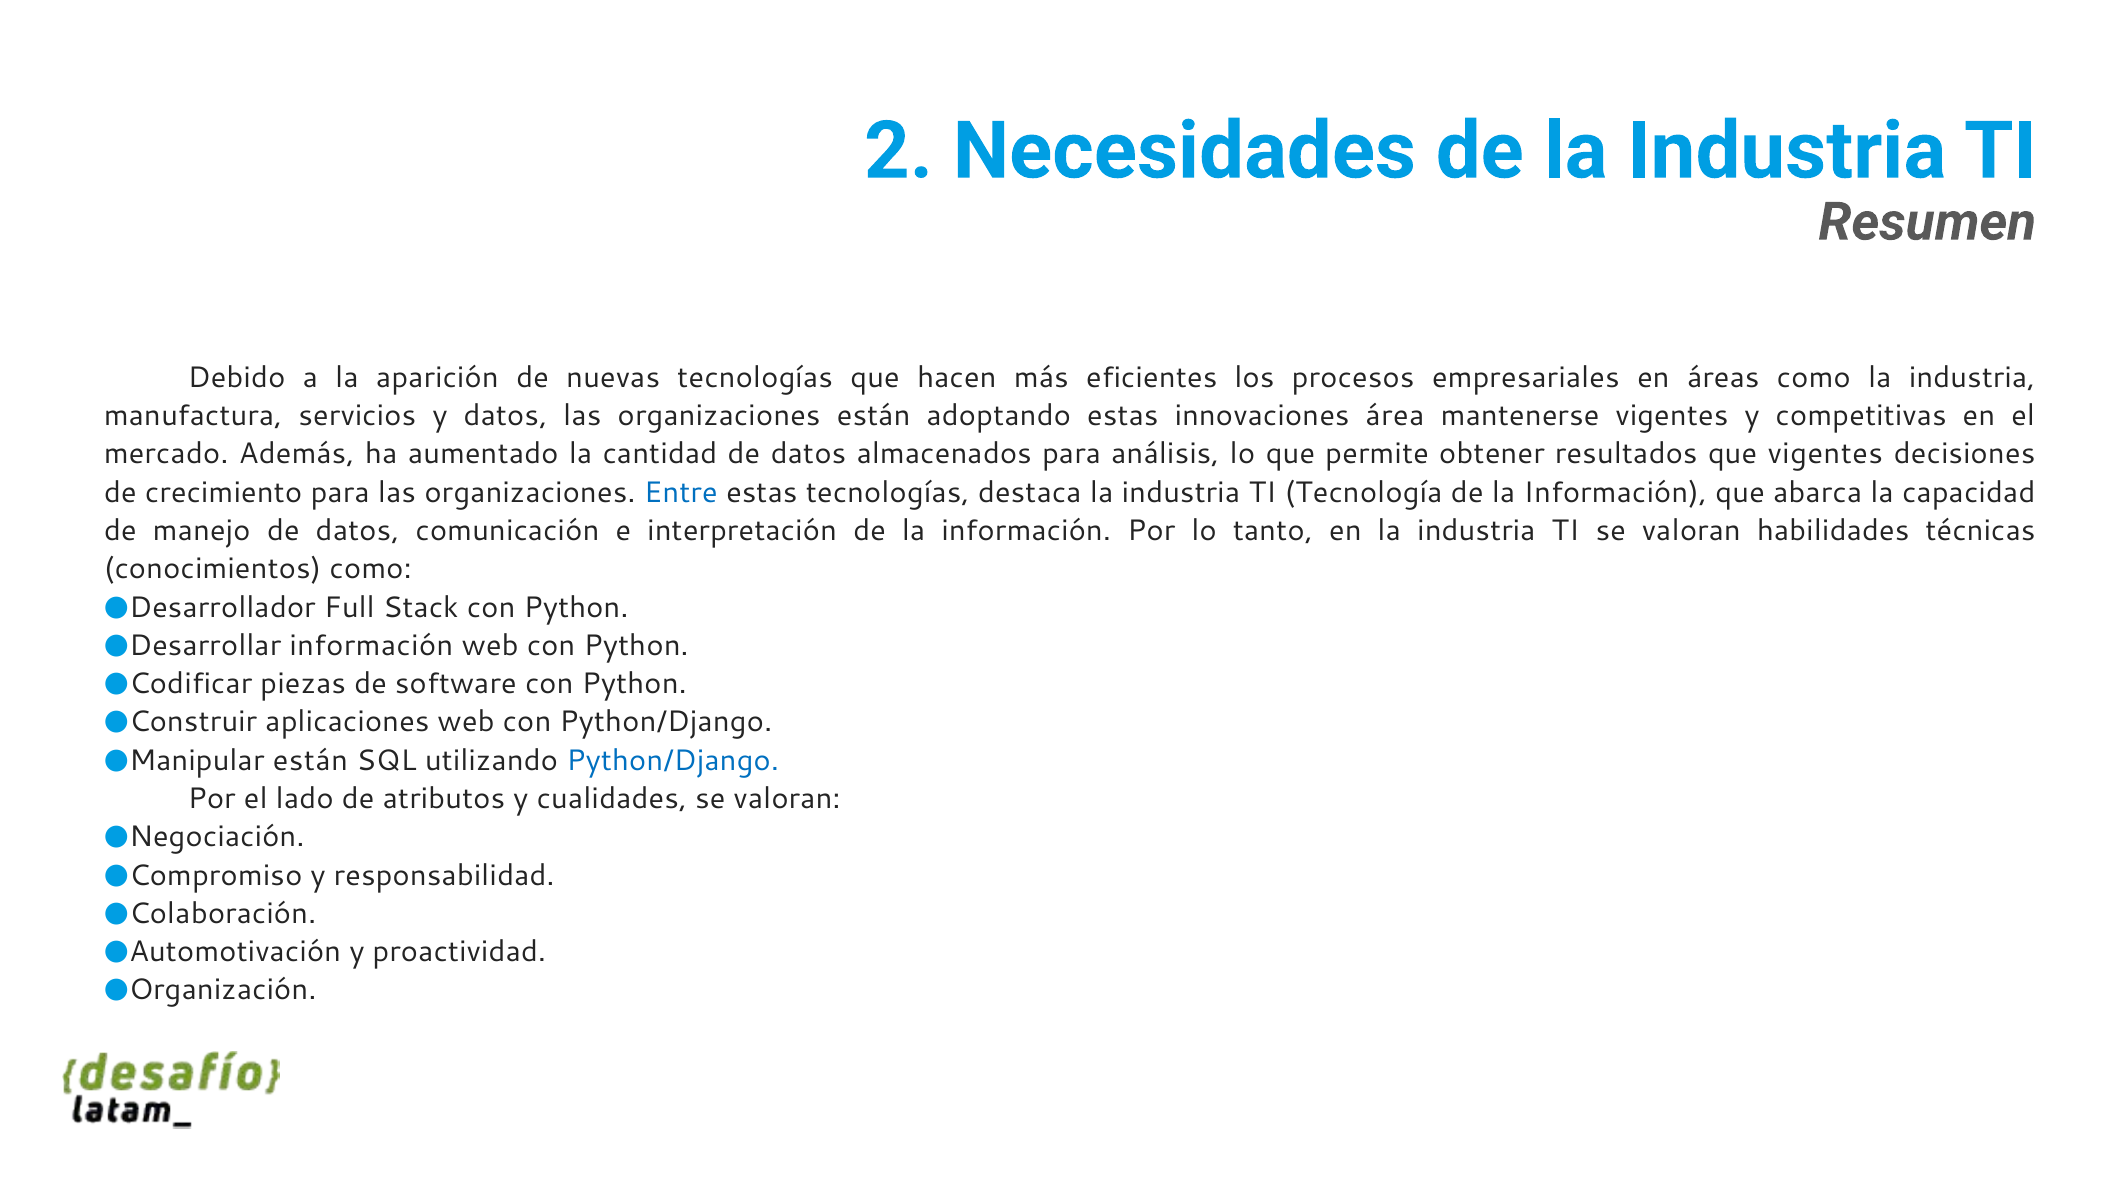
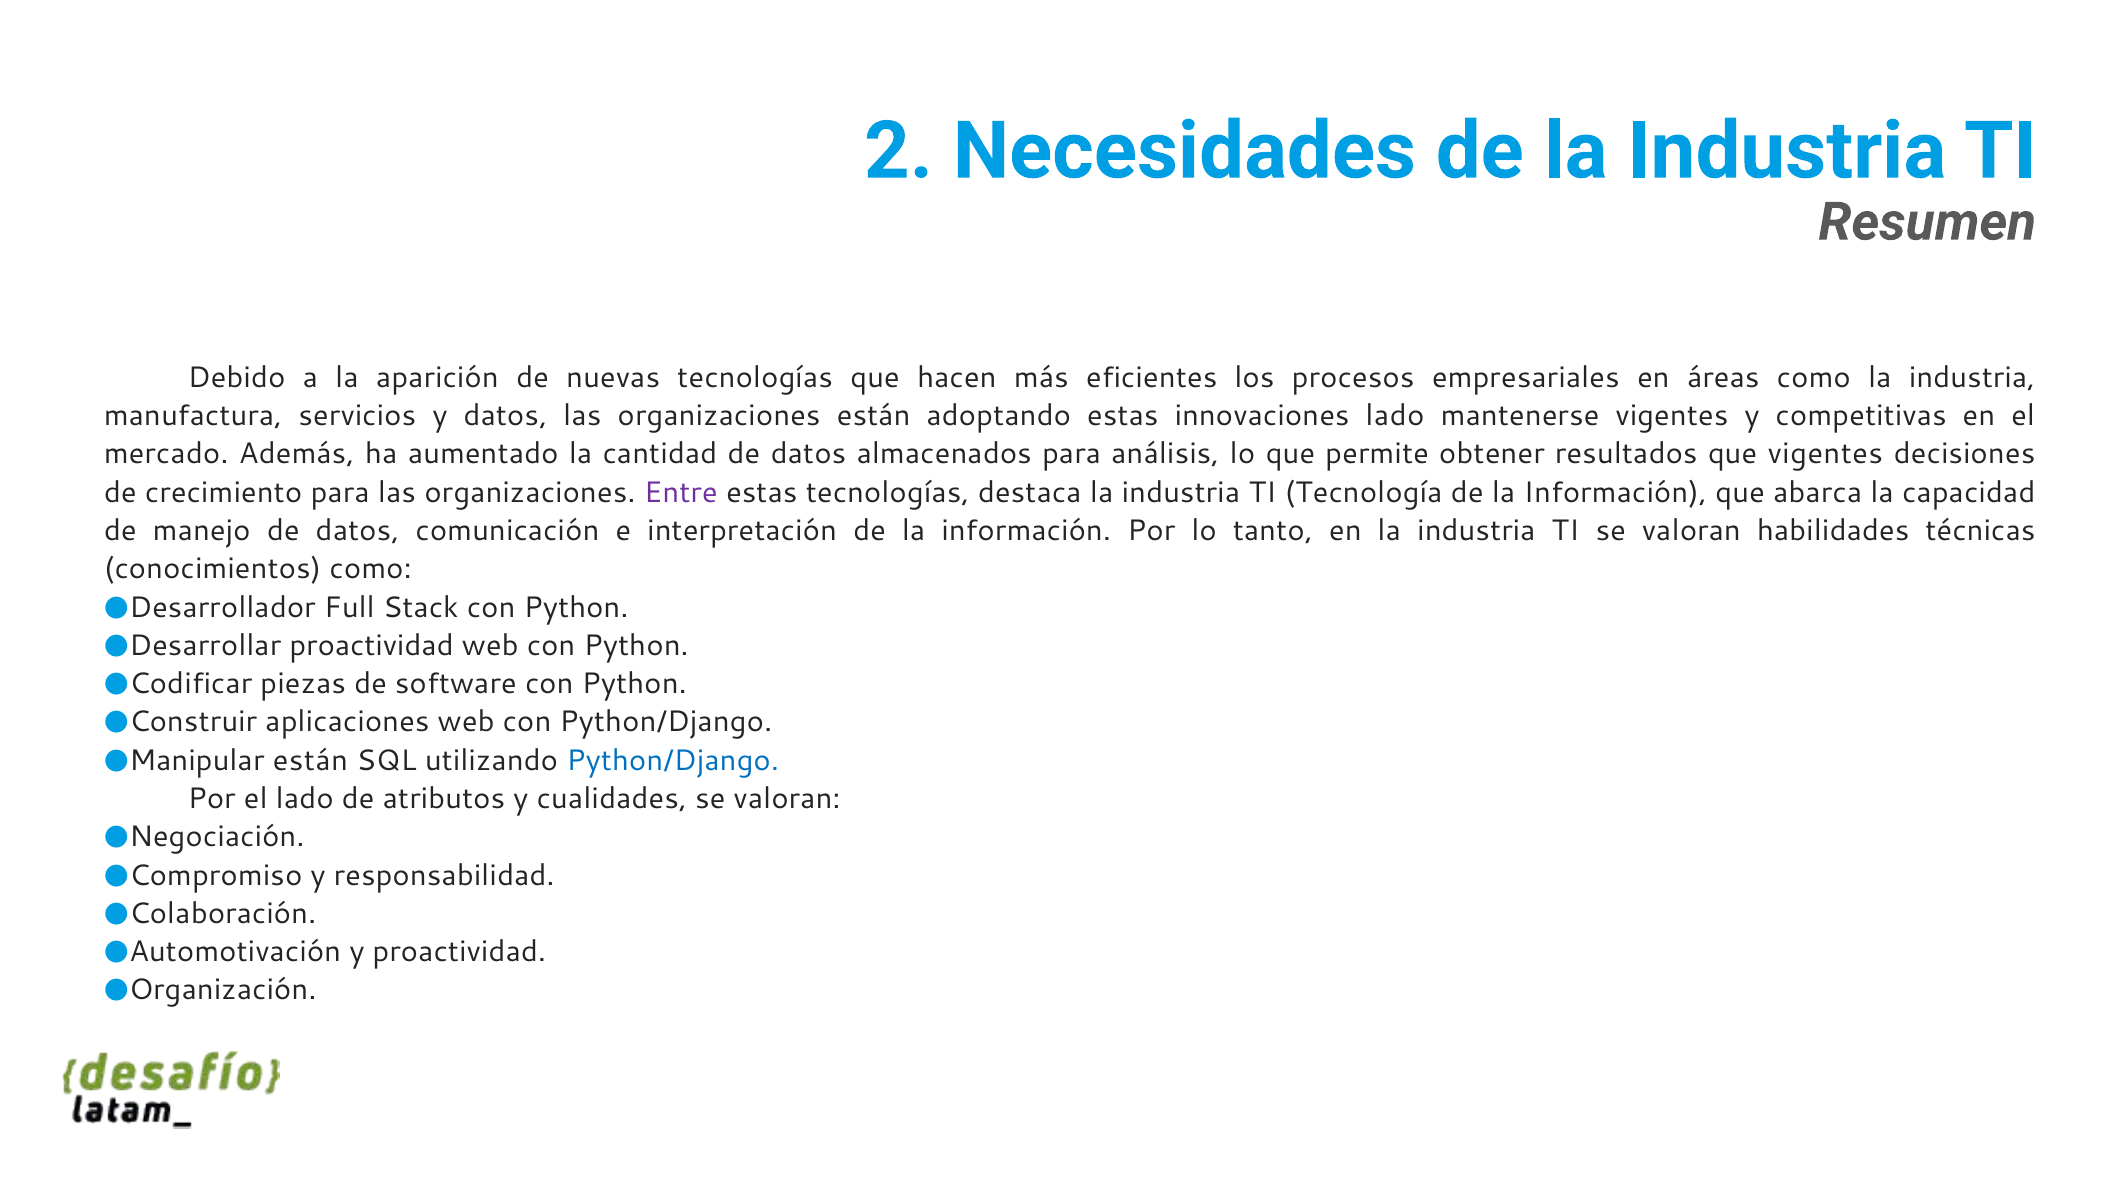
innovaciones área: área -> lado
Entre colour: blue -> purple
información at (371, 646): información -> proactividad
